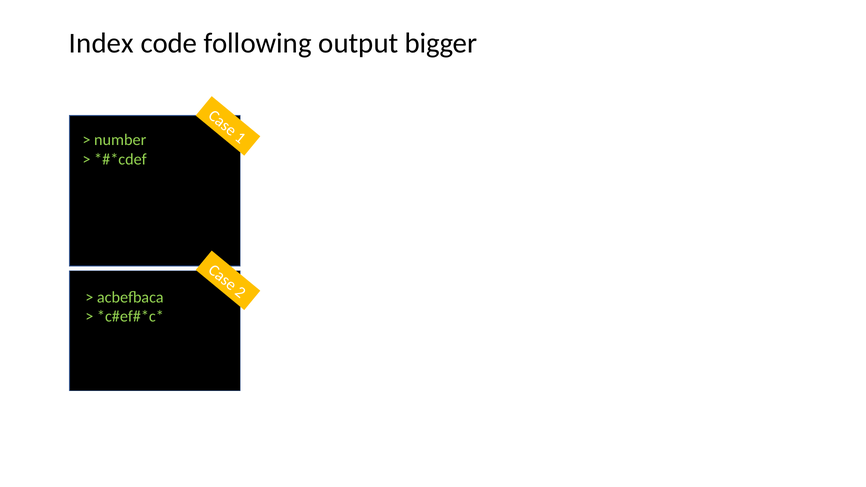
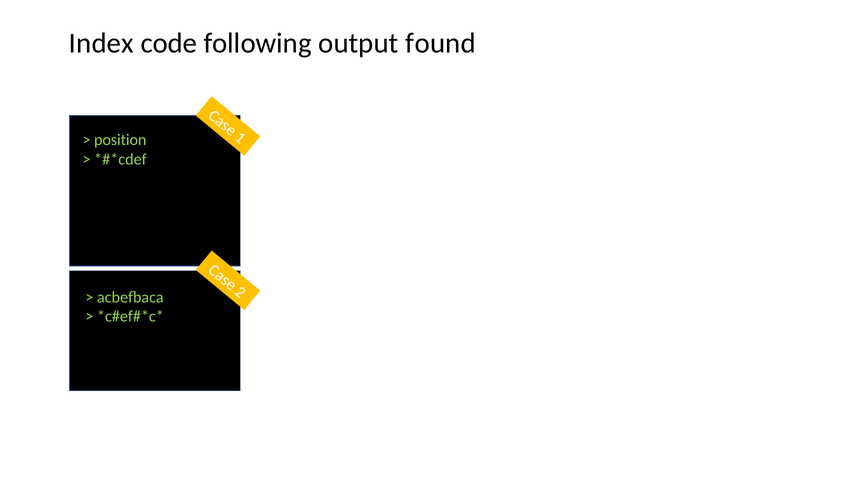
bigger: bigger -> found
number: number -> position
